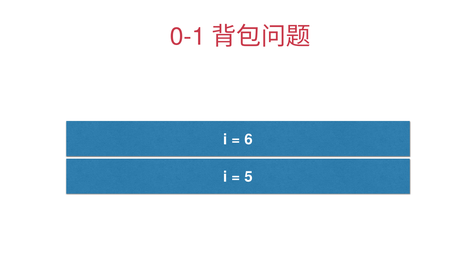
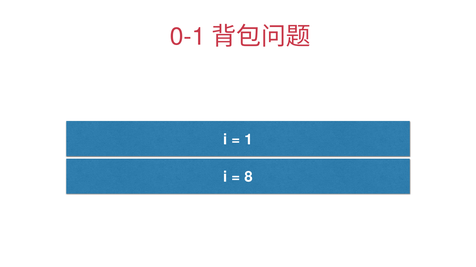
6: 6 -> 1
5: 5 -> 8
